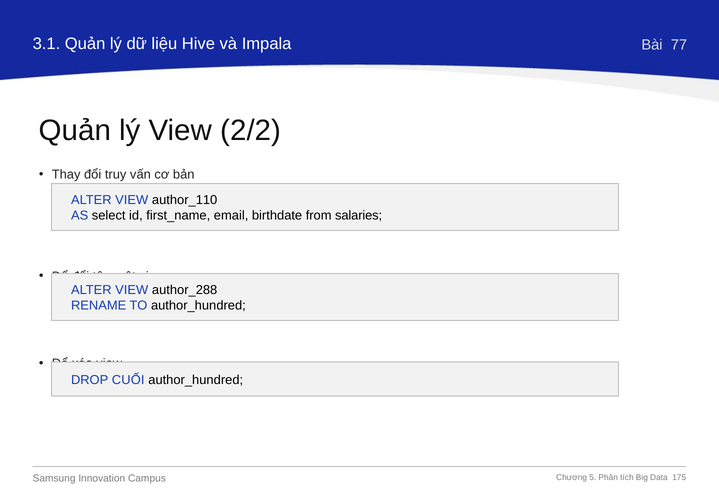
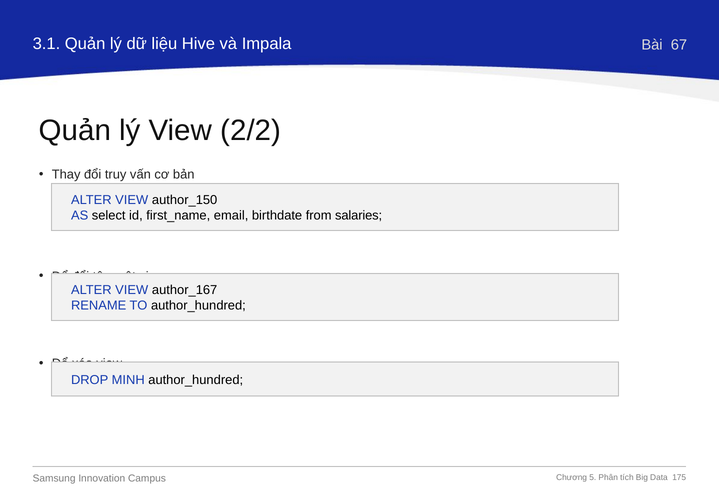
77: 77 -> 67
author_110: author_110 -> author_150
author_288: author_288 -> author_167
CUỐI: CUỐI -> MINH
